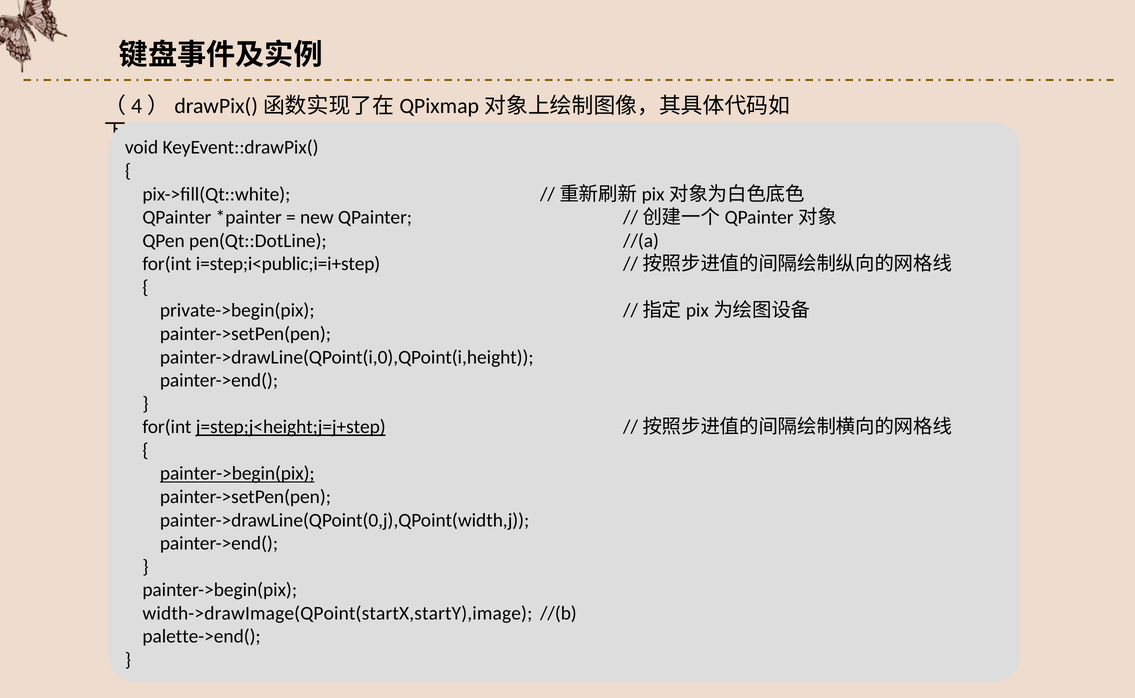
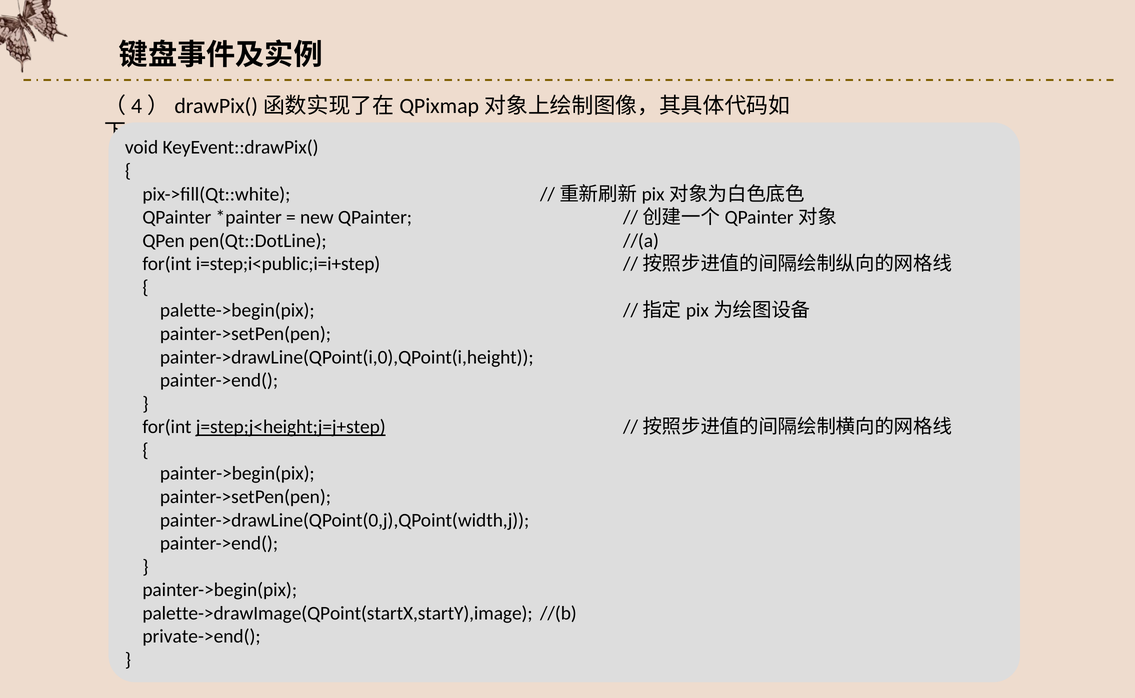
private->begin(pix: private->begin(pix -> palette->begin(pix
painter->begin(pix at (237, 474) underline: present -> none
width->drawImage(QPoint(startX,startY),image: width->drawImage(QPoint(startX,startY),image -> palette->drawImage(QPoint(startX,startY),image
palette->end(: palette->end( -> private->end(
